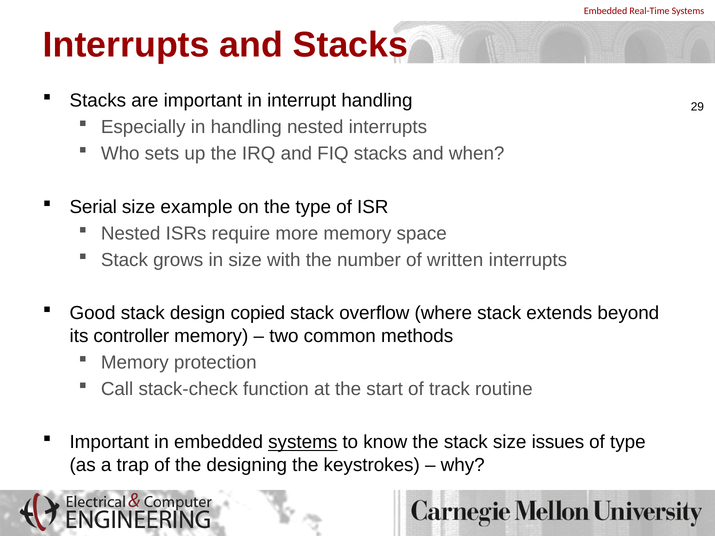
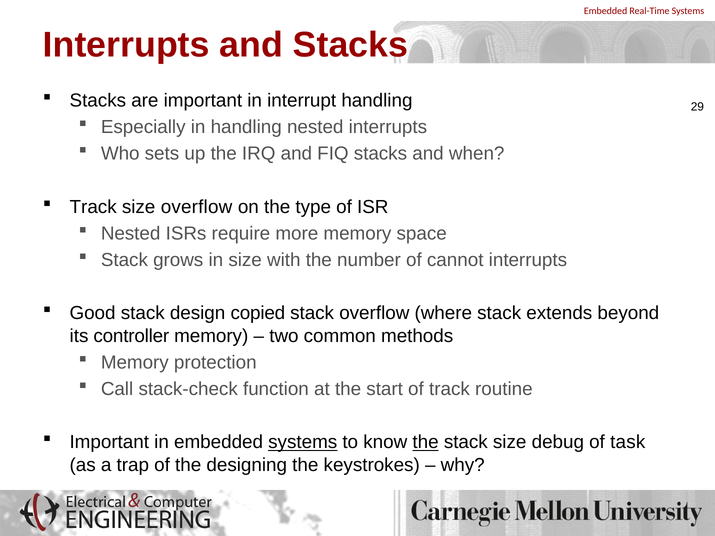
Serial at (93, 207): Serial -> Track
size example: example -> overflow
written: written -> cannot
the at (426, 442) underline: none -> present
issues: issues -> debug
of type: type -> task
